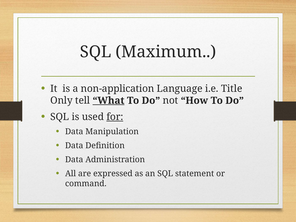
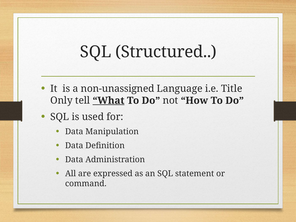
Maximum: Maximum -> Structured
non-application: non-application -> non-unassigned
for underline: present -> none
